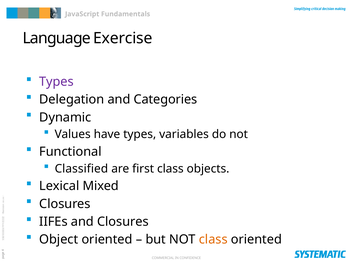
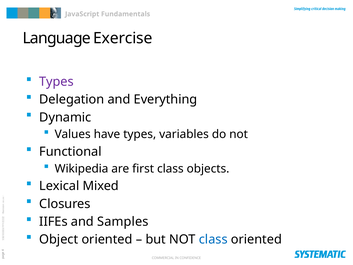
Categories: Categories -> Everything
Classified: Classified -> Wikipedia
and Closures: Closures -> Samples
class at (213, 239) colour: orange -> blue
